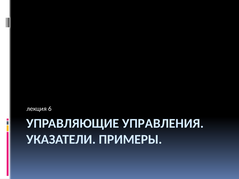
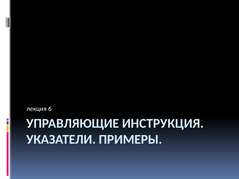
УПРАВЛЕНИЯ: УПРАВЛЕНИЯ -> ИНСТРУКЦИЯ
